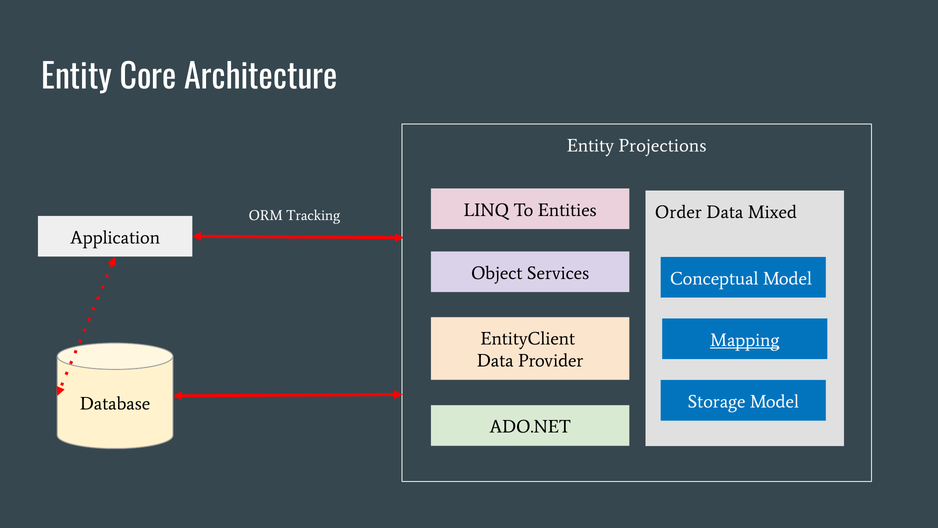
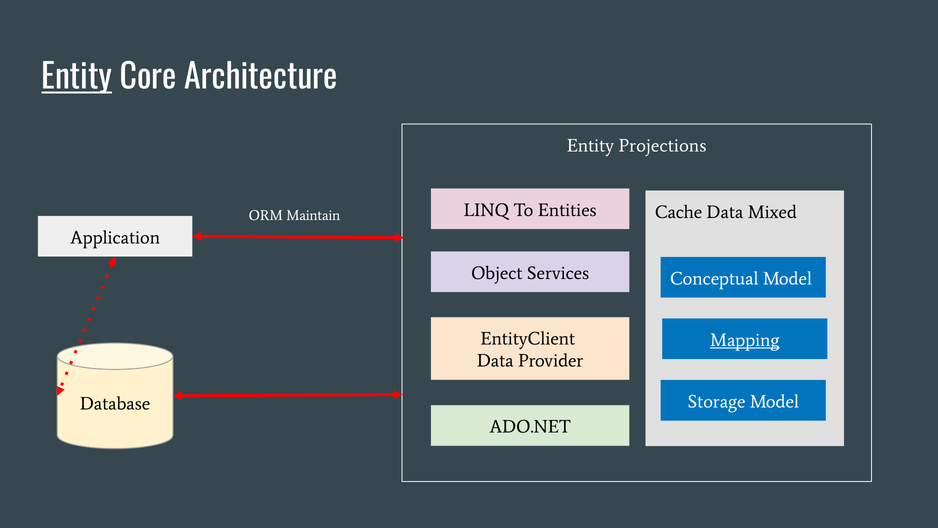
Entity at (77, 78) underline: none -> present
Order: Order -> Cache
Tracking: Tracking -> Maintain
